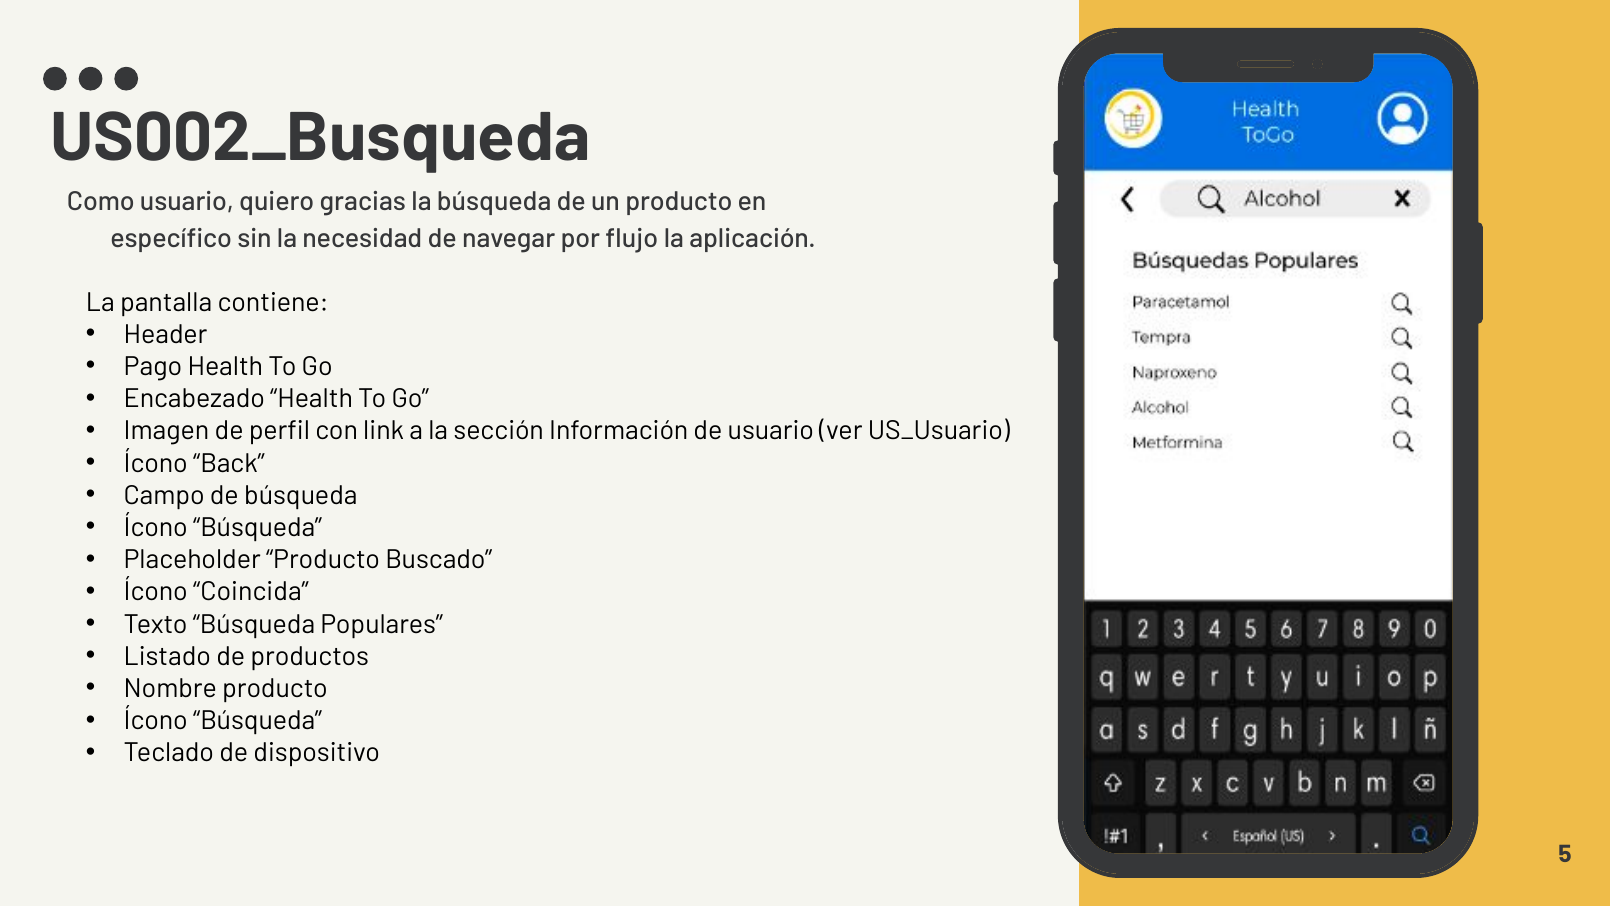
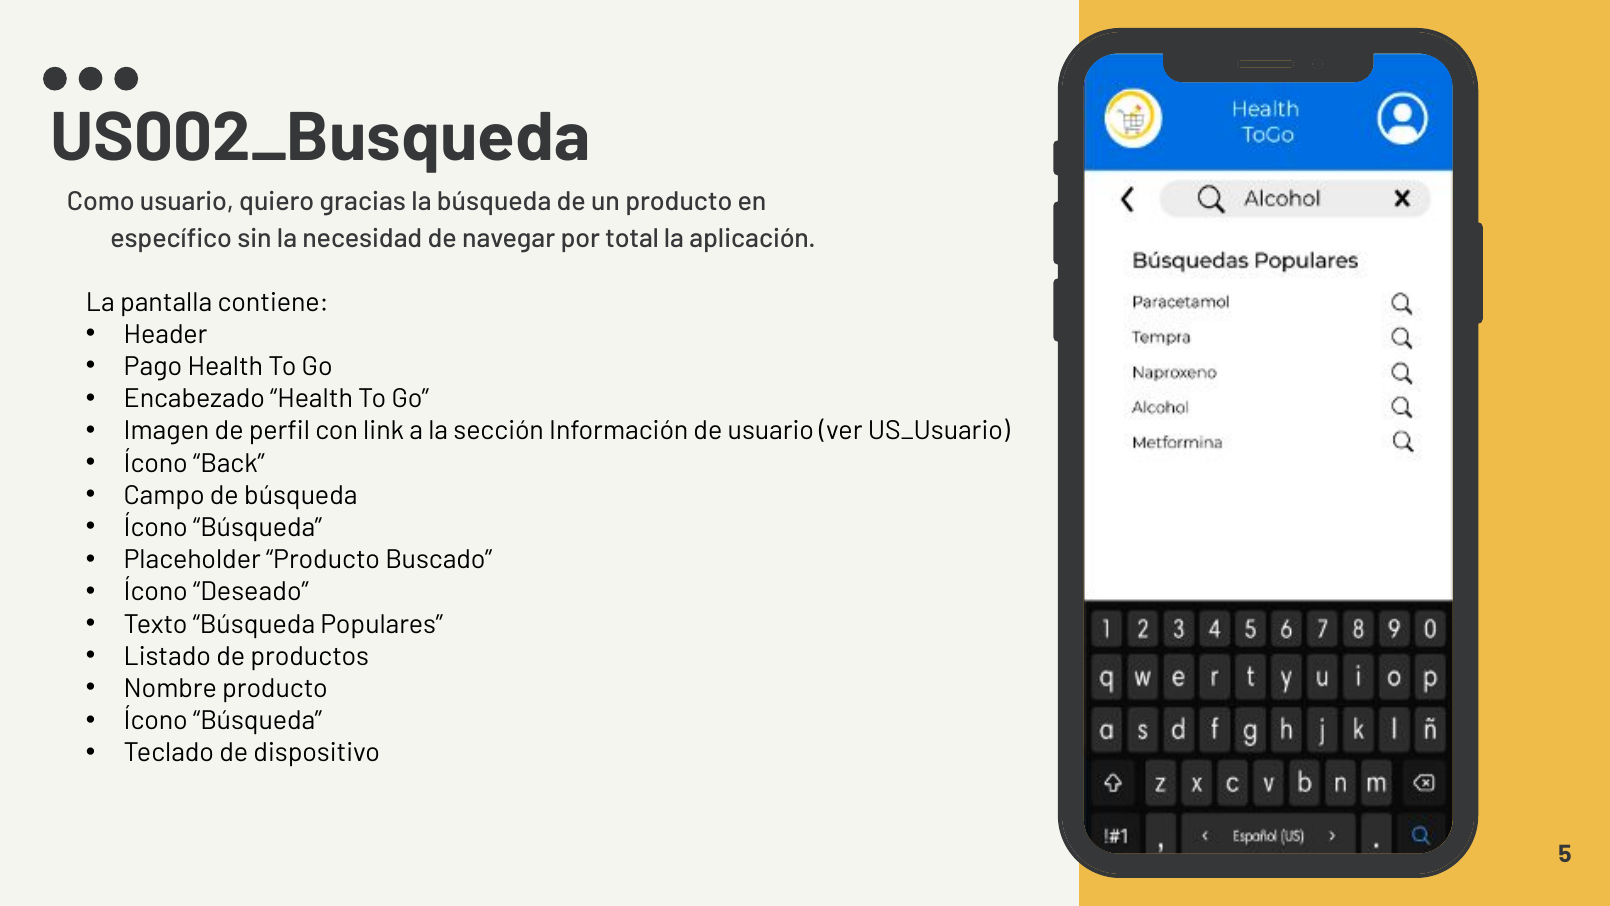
flujo: flujo -> total
Coincida: Coincida -> Deseado
